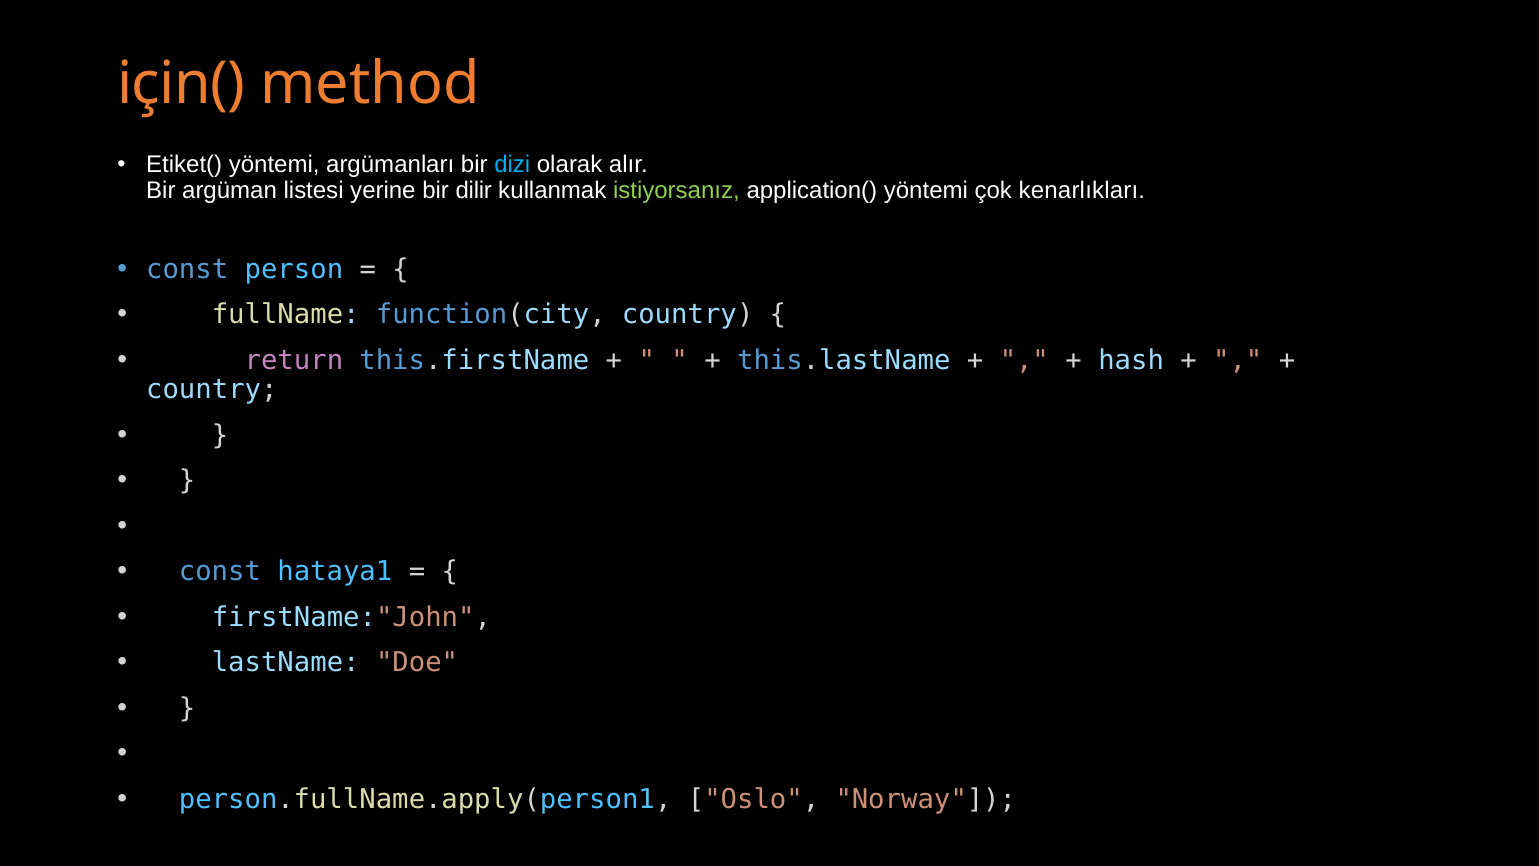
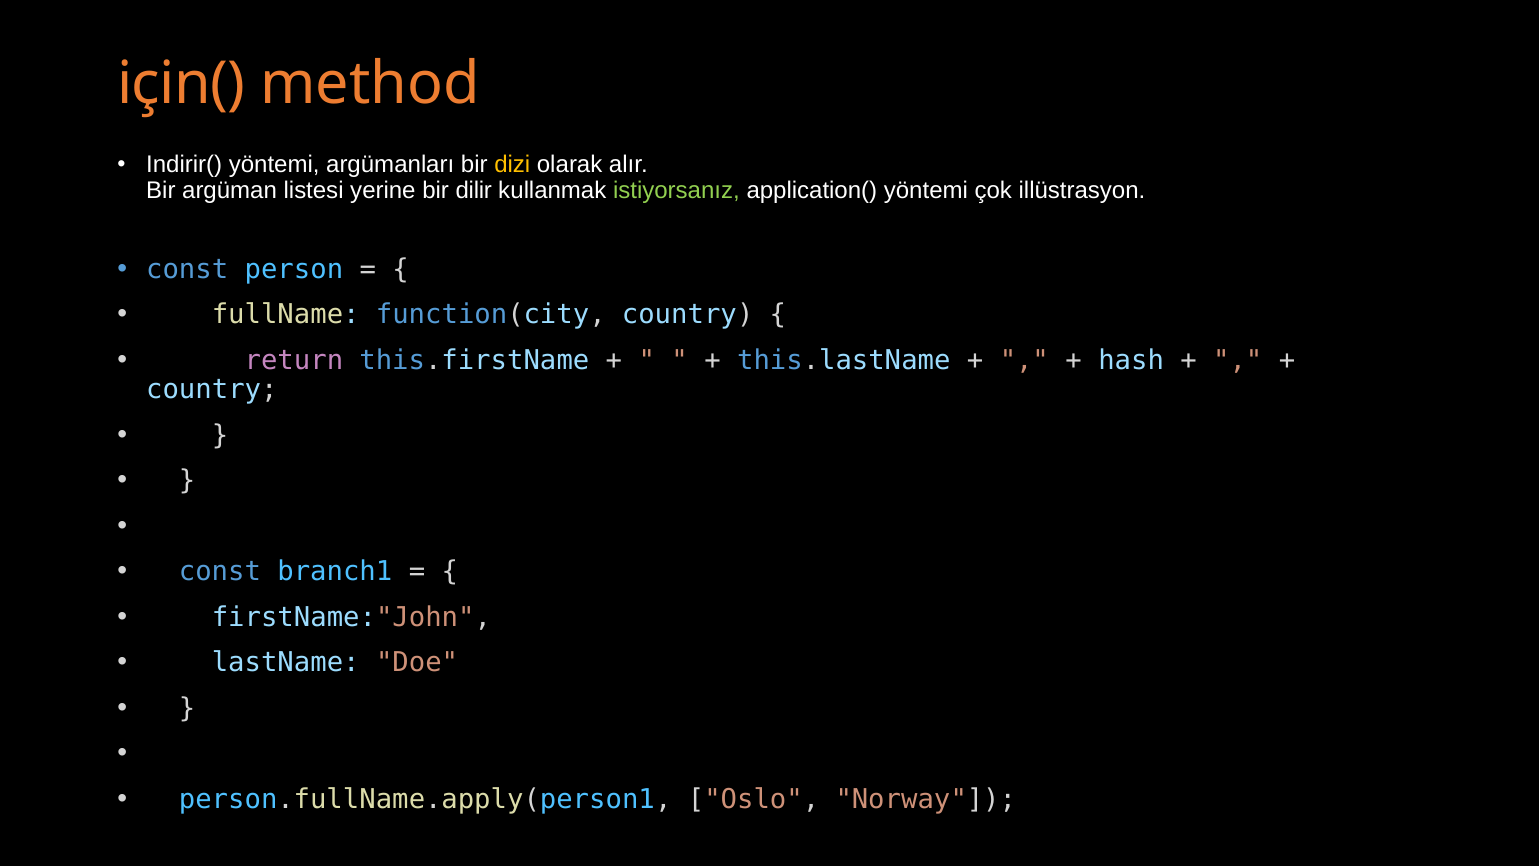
Etiket(: Etiket( -> Indirir(
dizi colour: light blue -> yellow
kenarlıkları: kenarlıkları -> illüstrasyon
hataya1: hataya1 -> branch1
